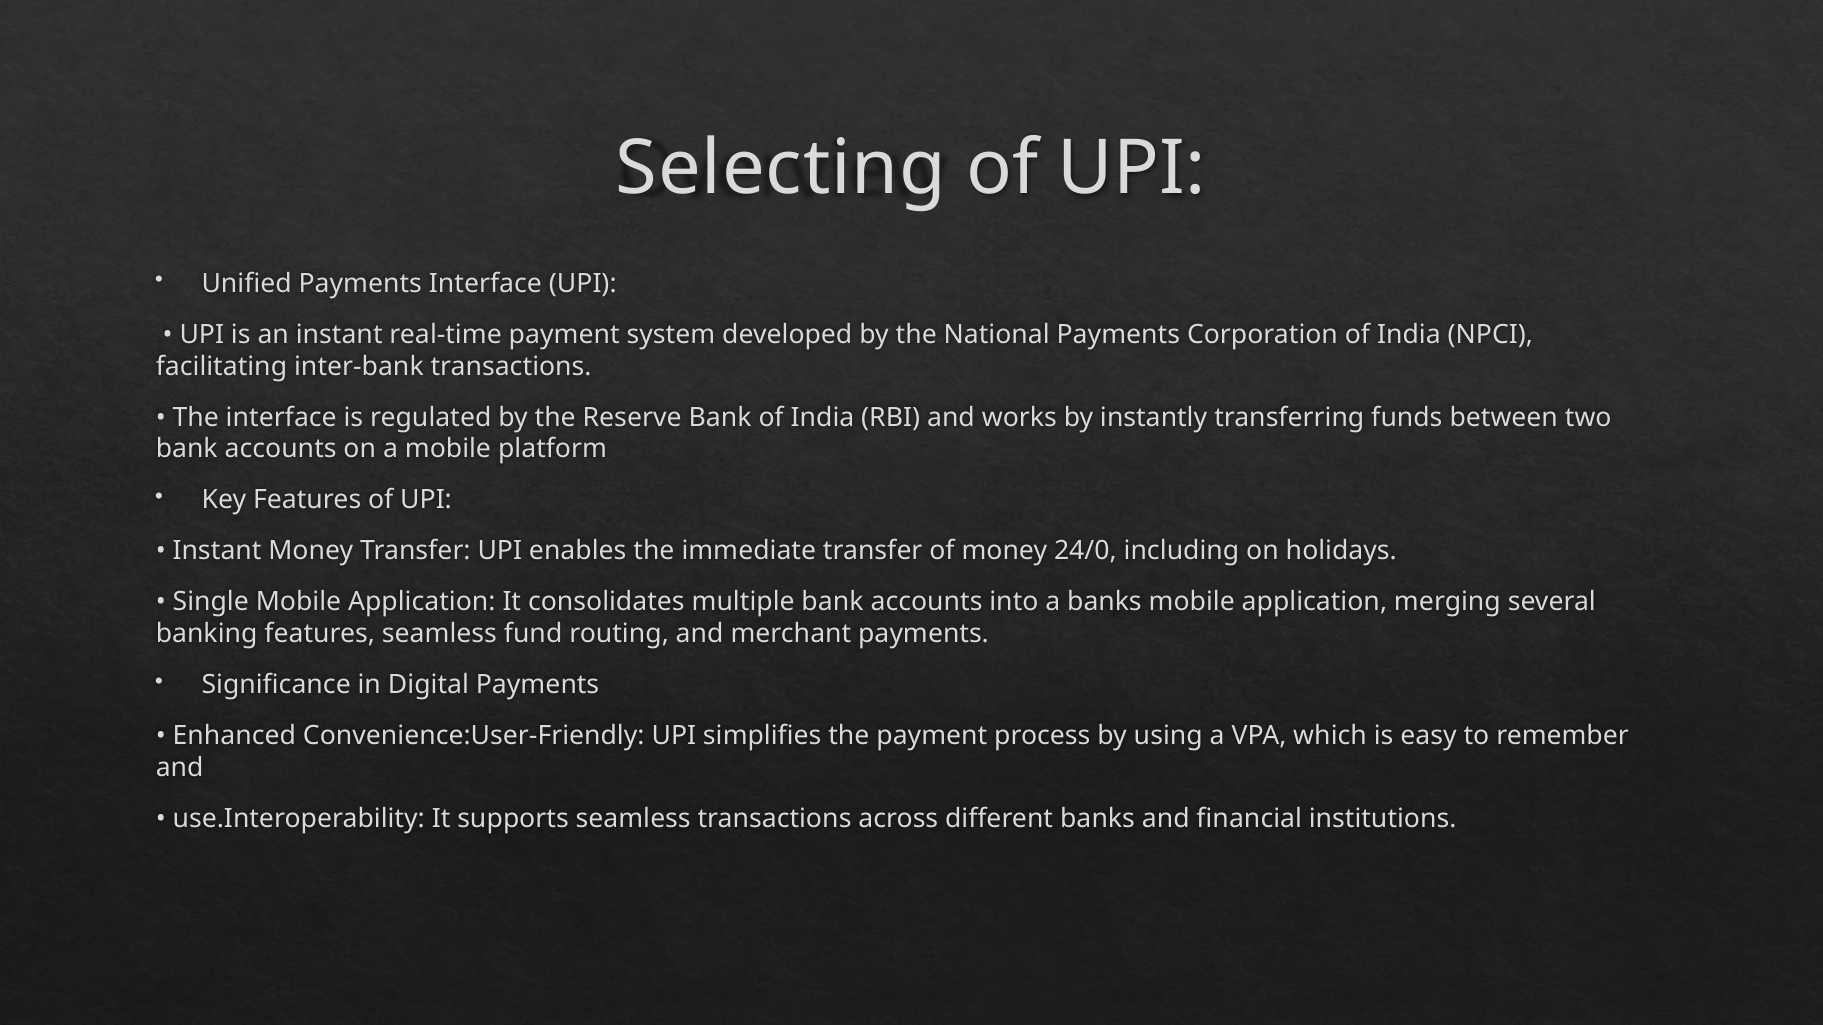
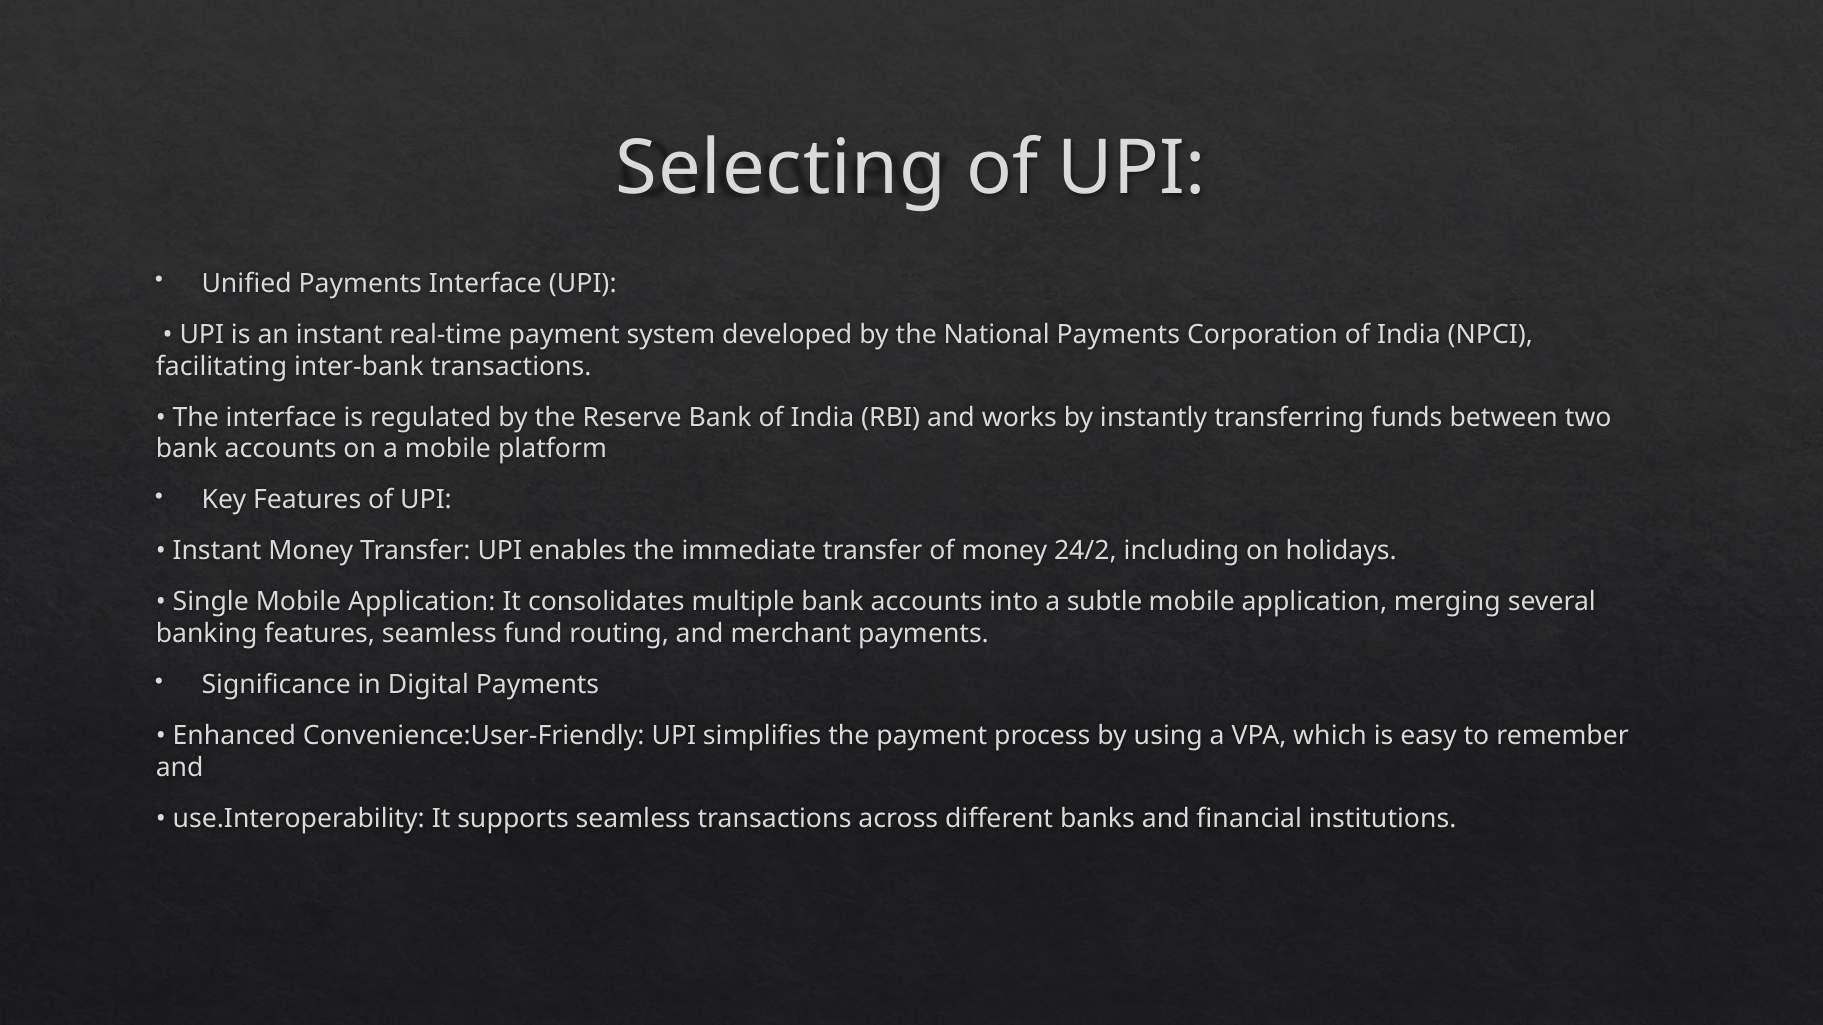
24/0: 24/0 -> 24/2
a banks: banks -> subtle
